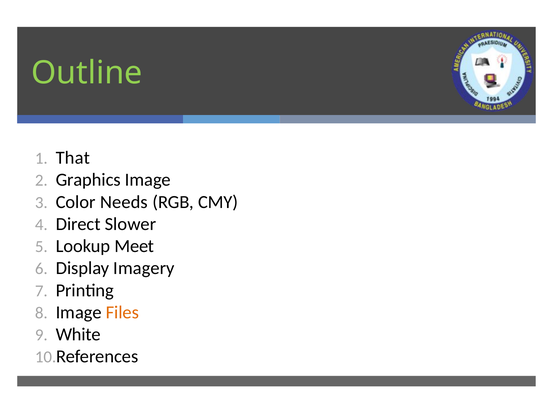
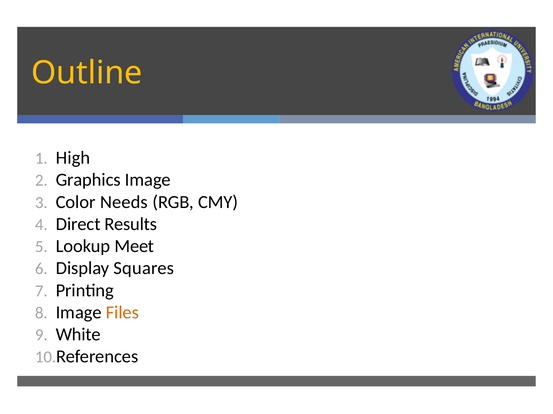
Outline colour: light green -> yellow
That: That -> High
Slower: Slower -> Results
Imagery: Imagery -> Squares
